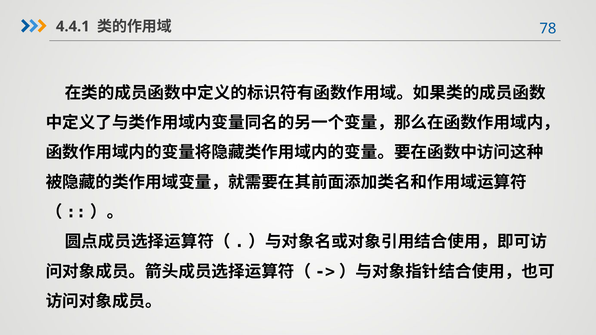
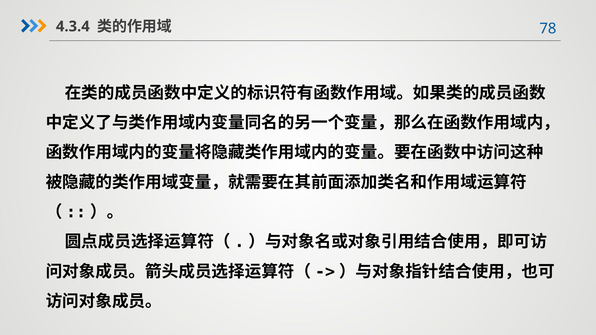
4.4.1: 4.4.1 -> 4.3.4
